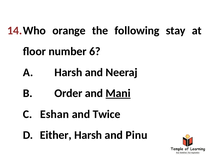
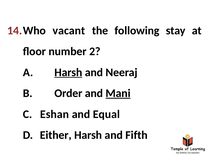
orange: orange -> vacant
6: 6 -> 2
Harsh at (68, 72) underline: none -> present
Twice: Twice -> Equal
Pinu: Pinu -> Fifth
